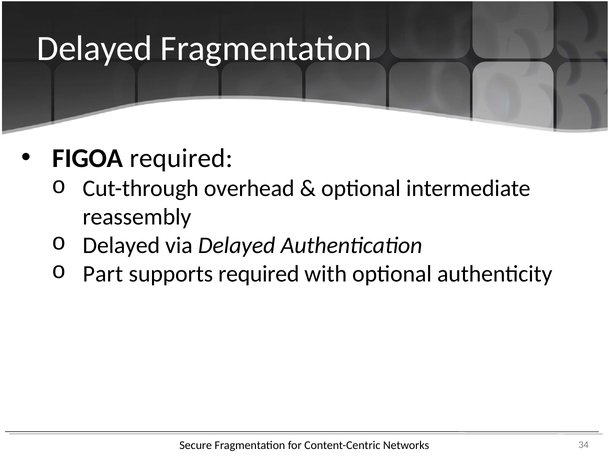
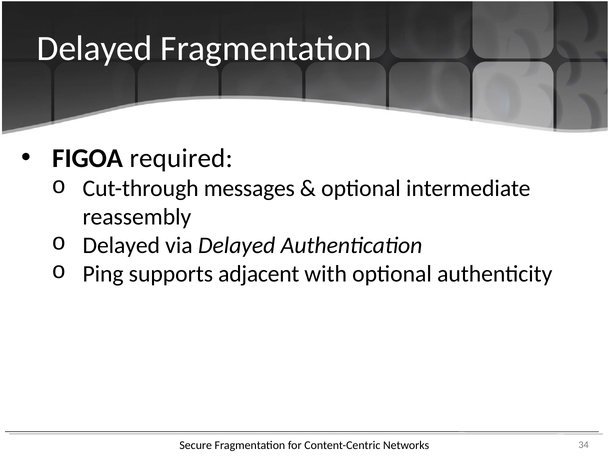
overhead: overhead -> messages
Part: Part -> Ping
supports required: required -> adjacent
